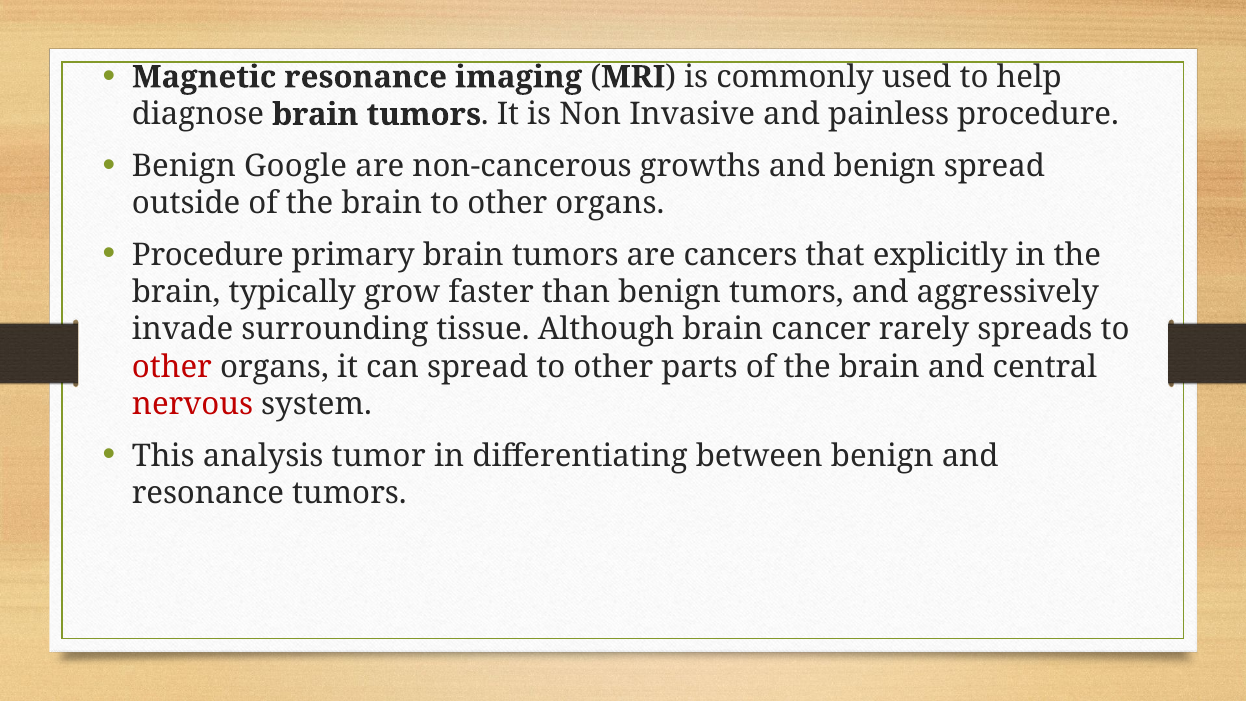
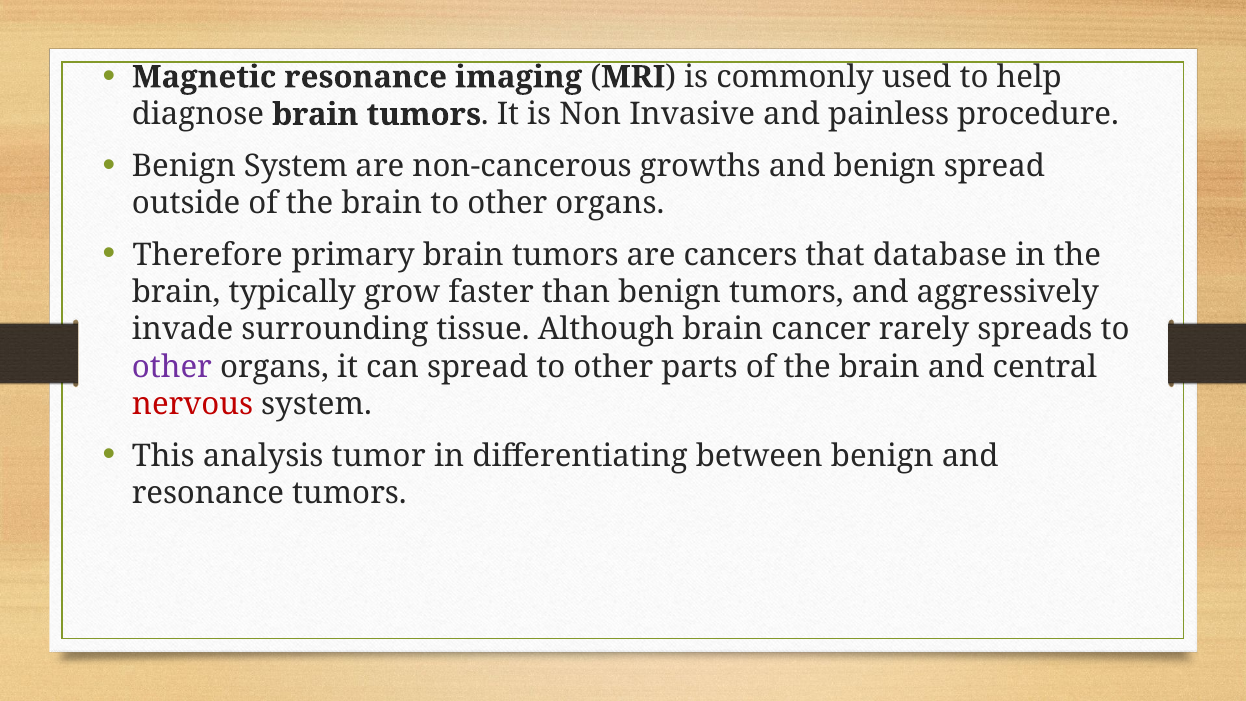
Benign Google: Google -> System
Procedure at (208, 255): Procedure -> Therefore
explicitly: explicitly -> database
other at (172, 367) colour: red -> purple
